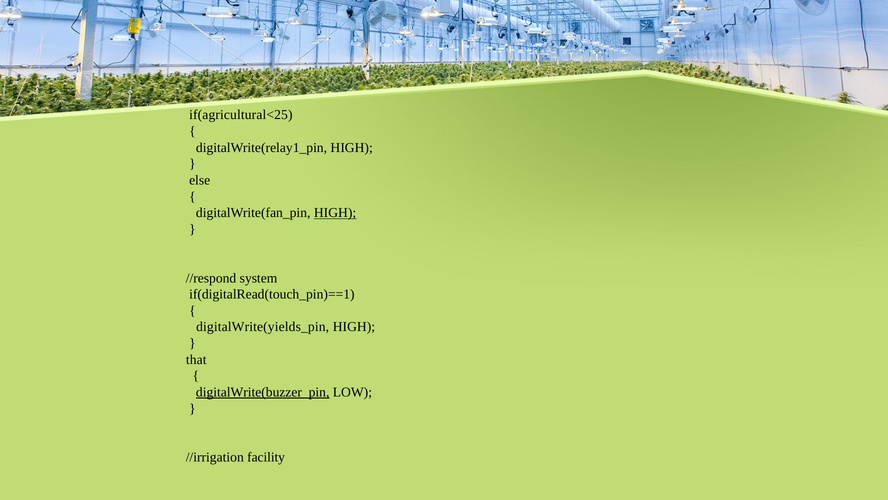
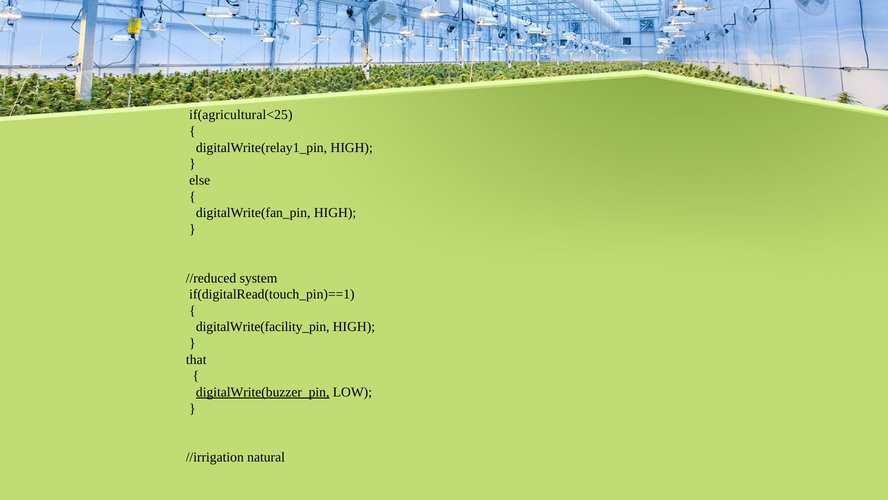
HIGH at (335, 213) underline: present -> none
//respond: //respond -> //reduced
digitalWrite(yields_pin: digitalWrite(yields_pin -> digitalWrite(facility_pin
facility: facility -> natural
